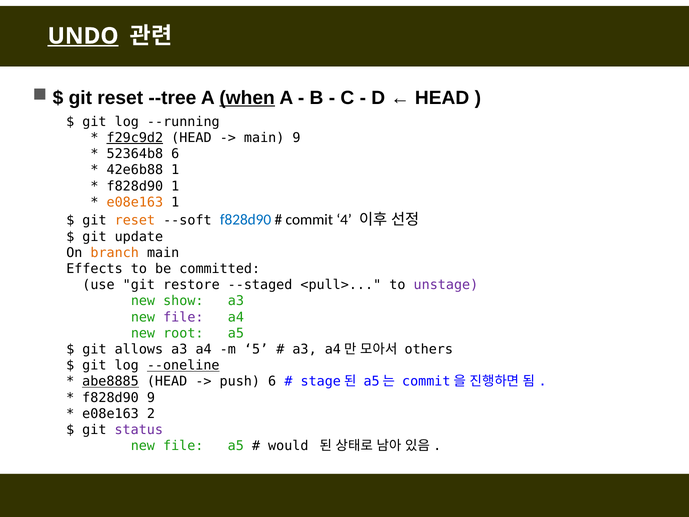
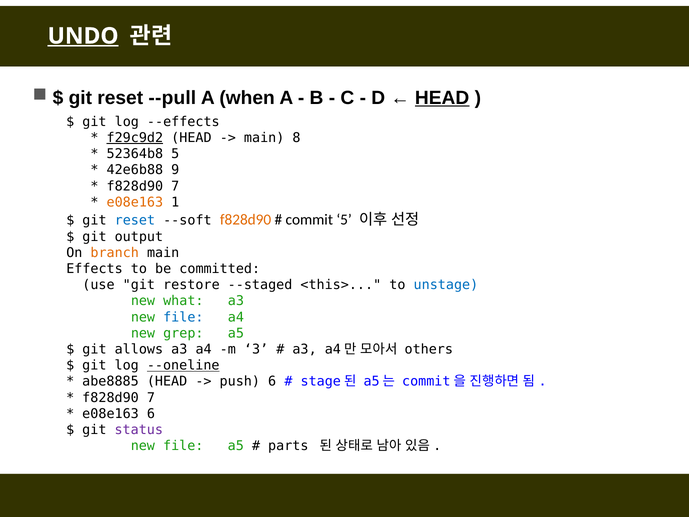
--tree: --tree -> --pull
when underline: present -> none
HEAD at (442, 98) underline: none -> present
--running: --running -> --effects
main 9: 9 -> 8
52364b8 6: 6 -> 5
42e6b88 1: 1 -> 9
1 at (175, 186): 1 -> 7
reset at (135, 220) colour: orange -> blue
f828d90 at (246, 219) colour: blue -> orange
commit 4: 4 -> 5
update: update -> output
<pull>: <pull> -> <this>
unstage colour: purple -> blue
show: show -> what
file at (183, 317) colour: purple -> blue
root: root -> grep
5: 5 -> 3
abe8885 underline: present -> none
9 at (151, 397): 9 -> 7
e08e163 2: 2 -> 6
would: would -> parts
